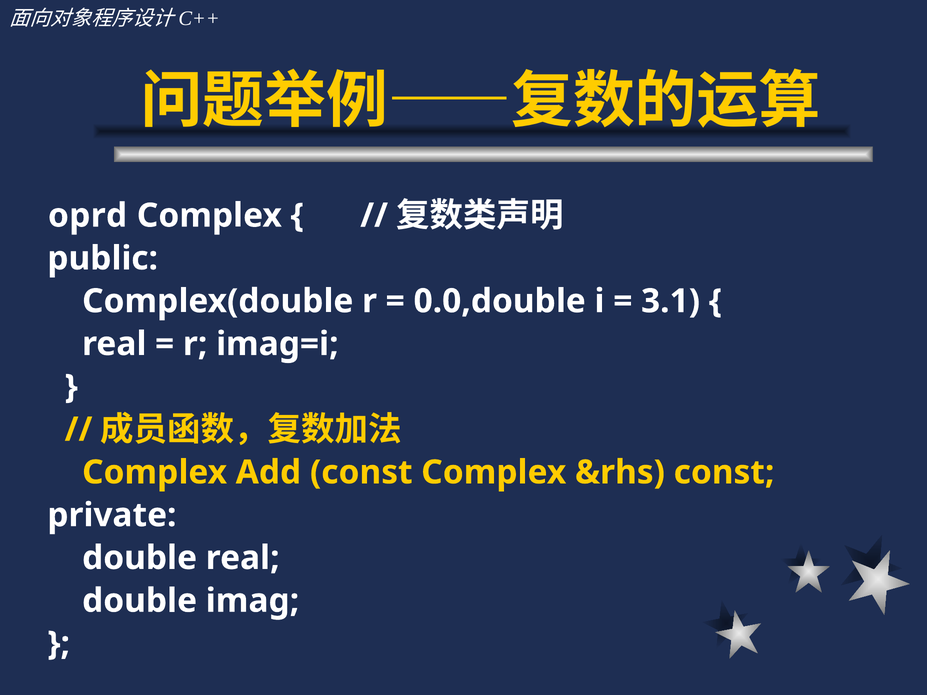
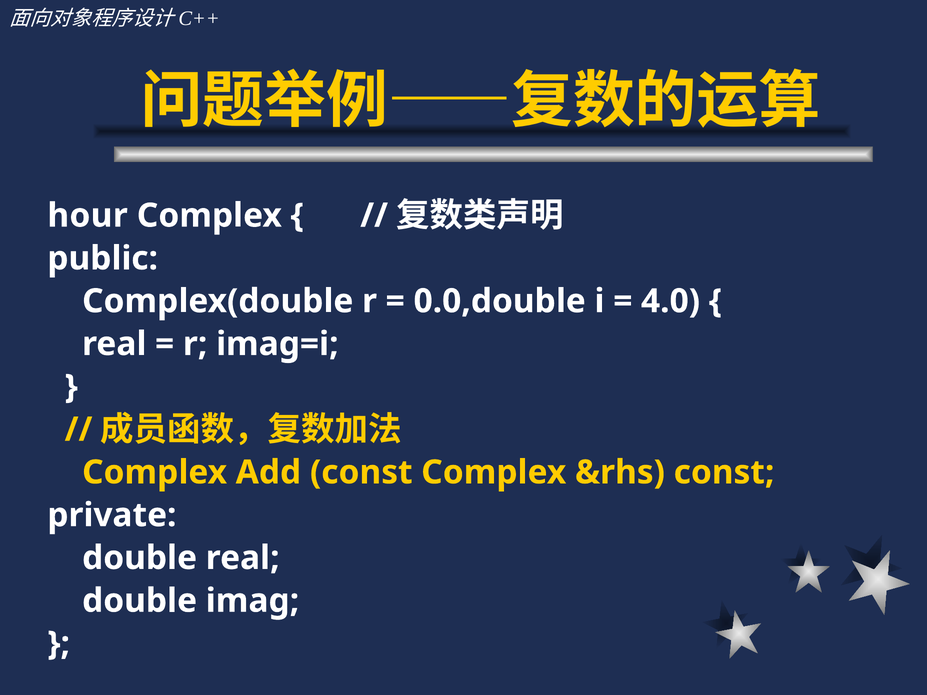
oprd: oprd -> hour
3.1: 3.1 -> 4.0
